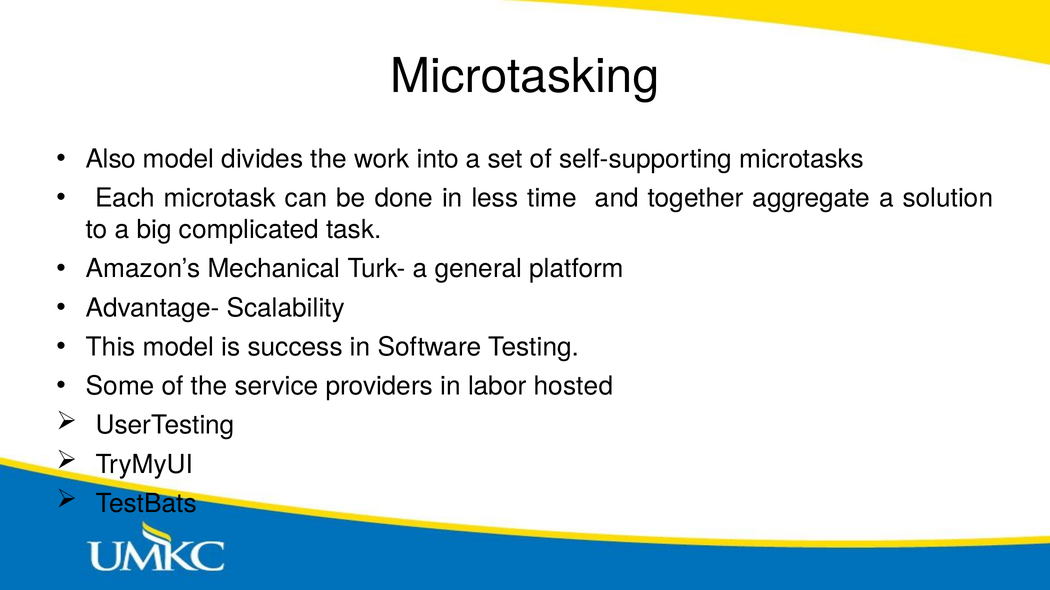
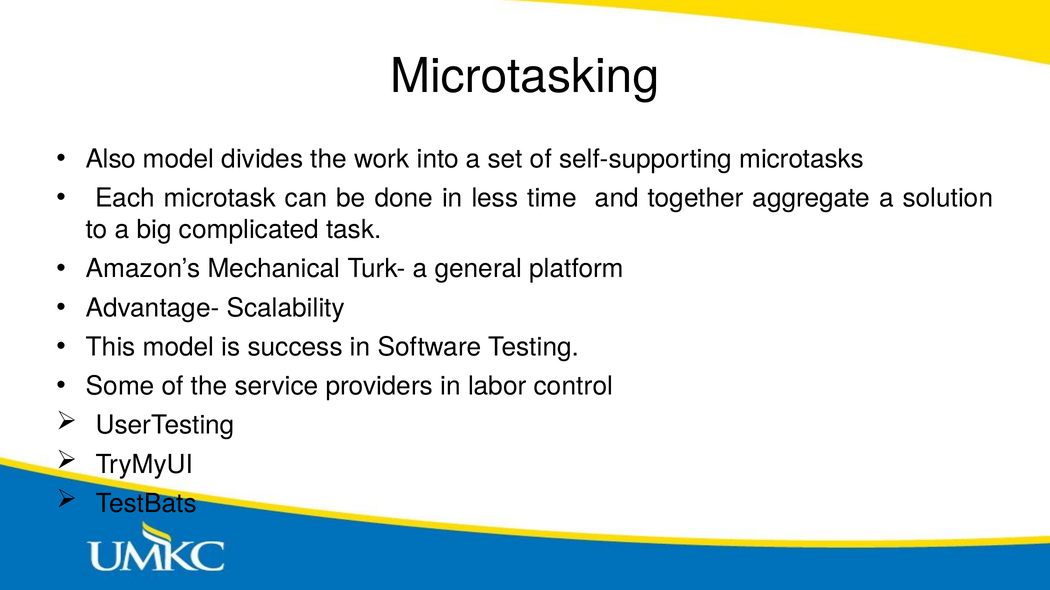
hosted: hosted -> control
